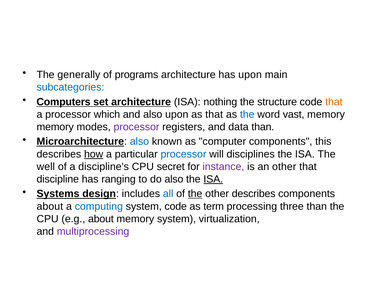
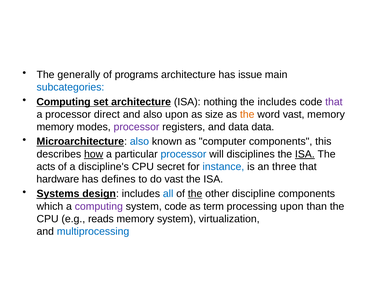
has upon: upon -> issue
Computers at (64, 102): Computers -> Computing
the structure: structure -> includes
that at (334, 102) colour: orange -> purple
which: which -> direct
as that: that -> size
the at (247, 114) colour: blue -> orange
data than: than -> data
ISA at (305, 154) underline: none -> present
well: well -> acts
instance colour: purple -> blue
an other: other -> three
discipline: discipline -> hardware
ranging: ranging -> defines
do also: also -> vast
ISA at (213, 179) underline: present -> none
other describes: describes -> discipline
about at (50, 206): about -> which
computing at (99, 206) colour: blue -> purple
processing three: three -> upon
e.g about: about -> reads
multiprocessing colour: purple -> blue
